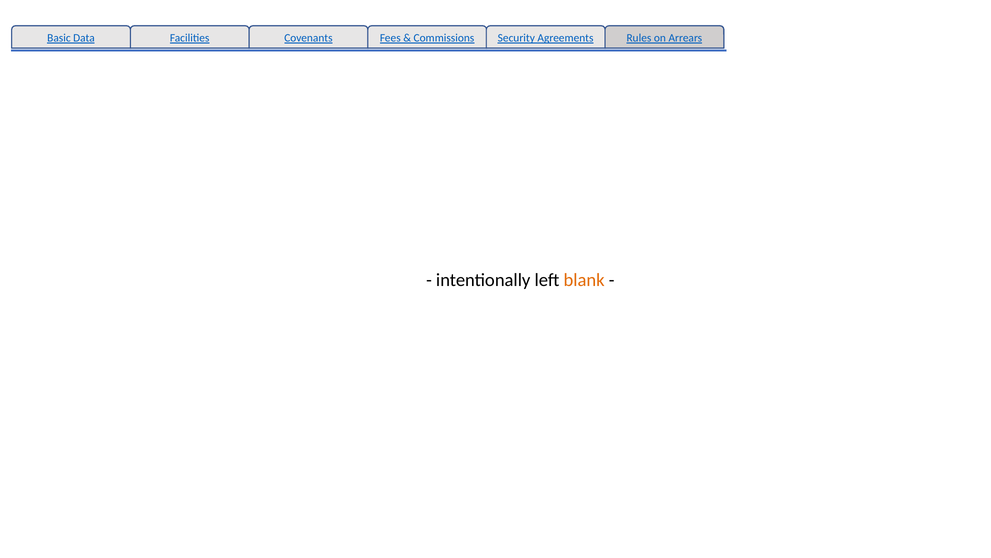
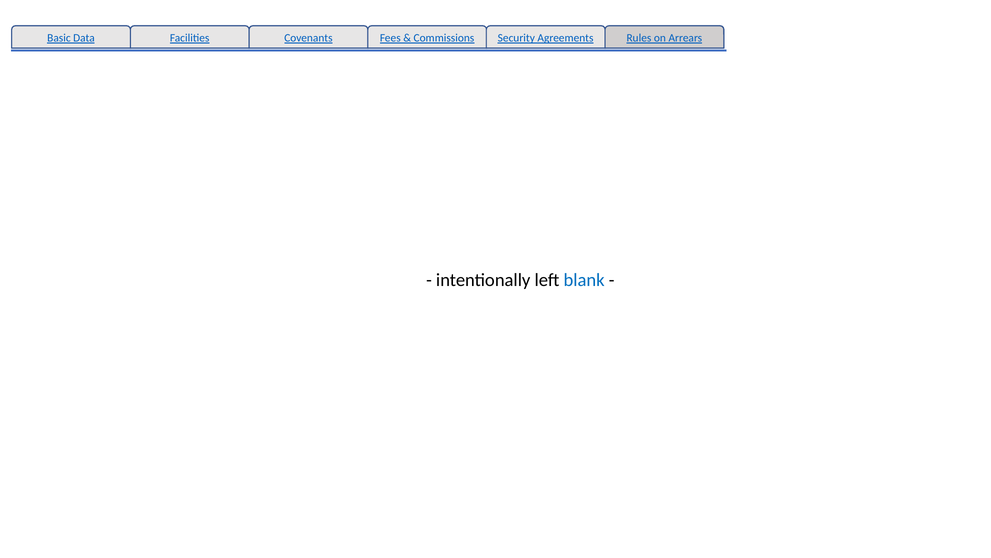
blank colour: orange -> blue
